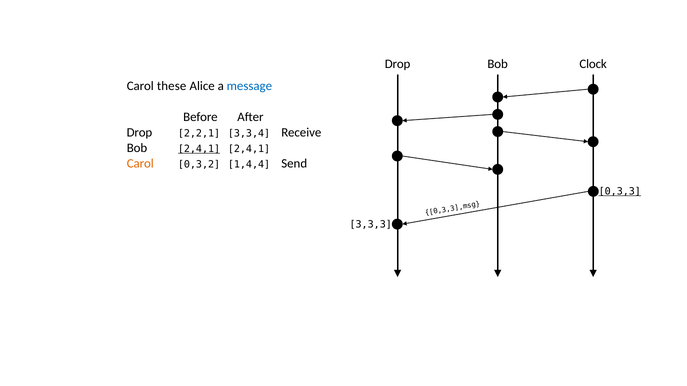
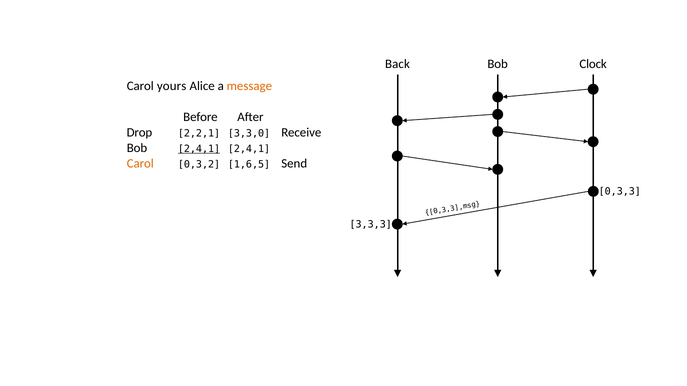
Drop at (398, 64): Drop -> Back
these: these -> yours
message colour: blue -> orange
3,3,4: 3,3,4 -> 3,3,0
1,4,4: 1,4,4 -> 1,6,5
0,3,3 underline: present -> none
